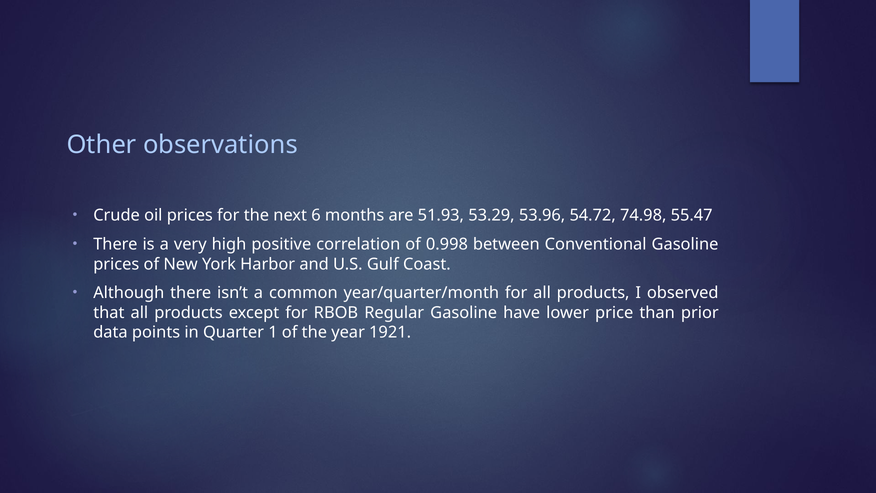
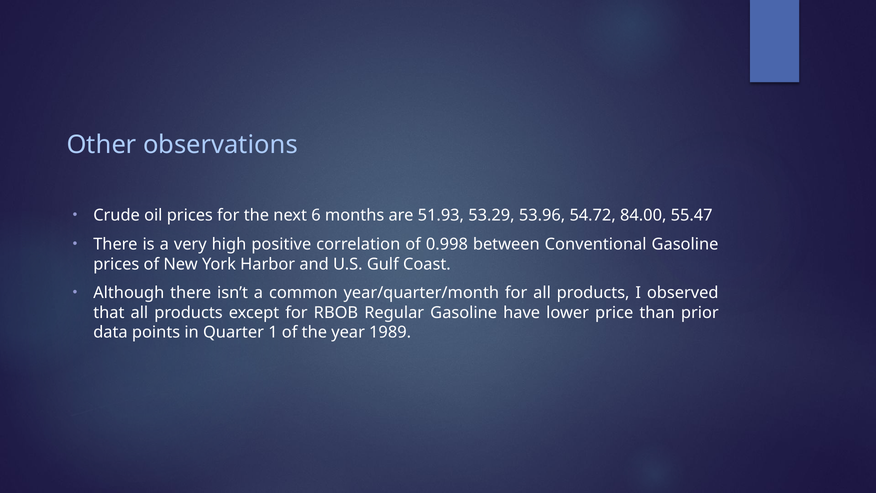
74.98: 74.98 -> 84.00
1921: 1921 -> 1989
